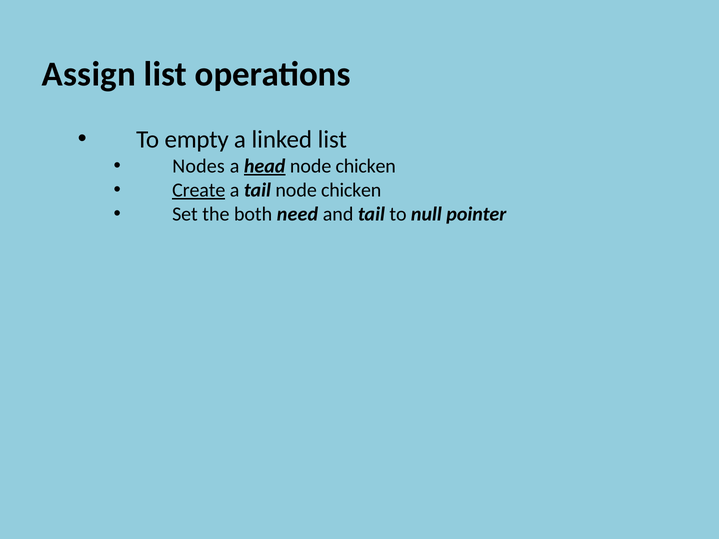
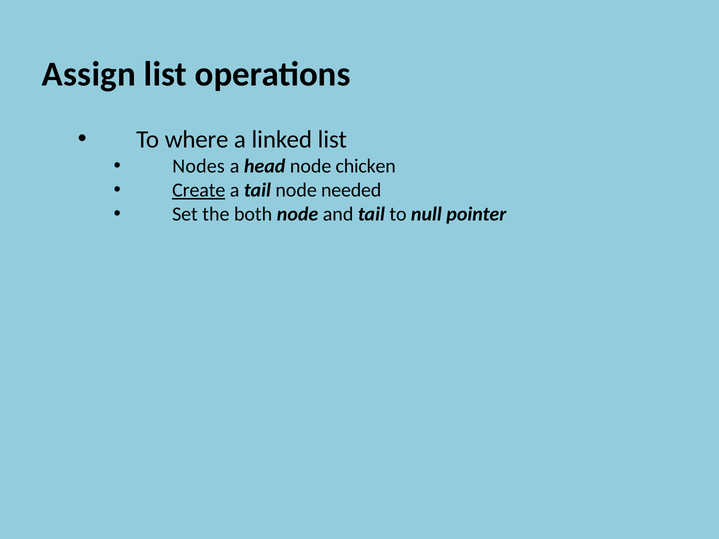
empty: empty -> where
head underline: present -> none
tail node chicken: chicken -> needed
both need: need -> node
